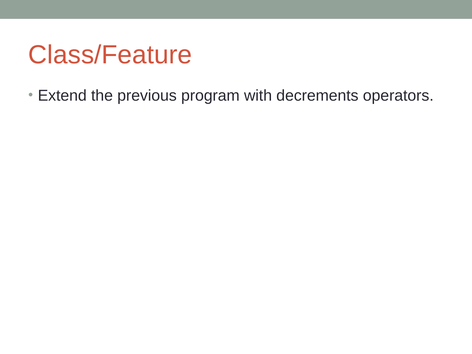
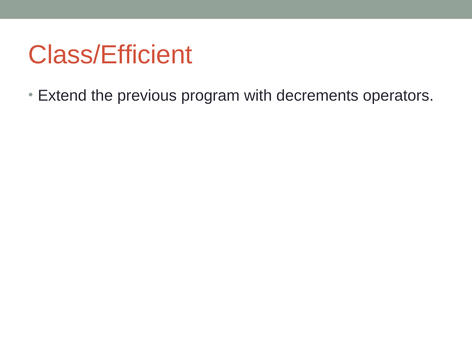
Class/Feature: Class/Feature -> Class/Efficient
